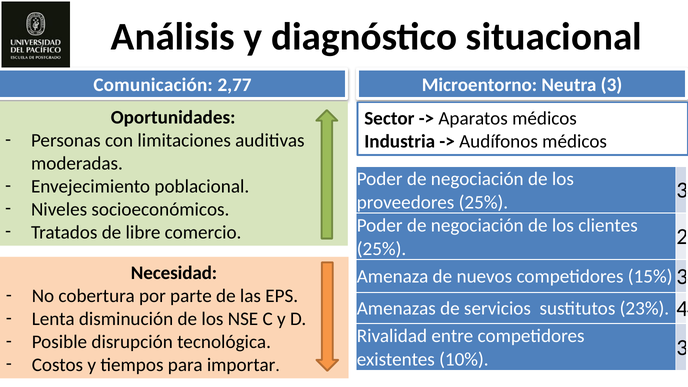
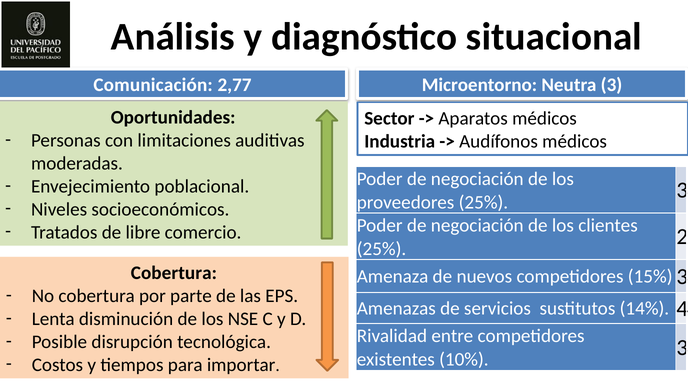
Necesidad at (174, 273): Necesidad -> Cobertura
23%: 23% -> 14%
